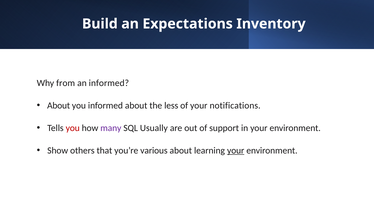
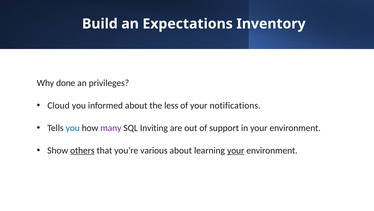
from: from -> done
an informed: informed -> privileges
About at (59, 105): About -> Cloud
you at (73, 128) colour: red -> blue
Usually: Usually -> Inviting
others underline: none -> present
